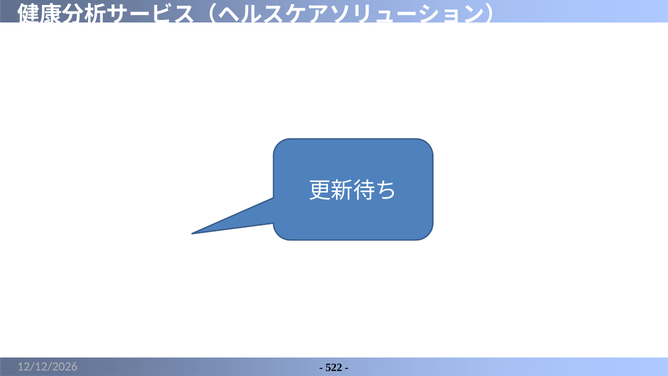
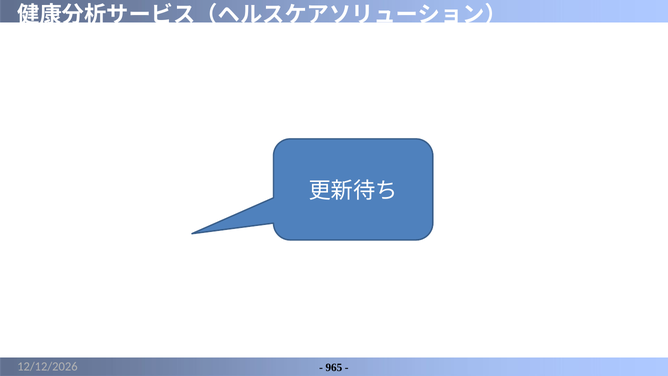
522: 522 -> 965
